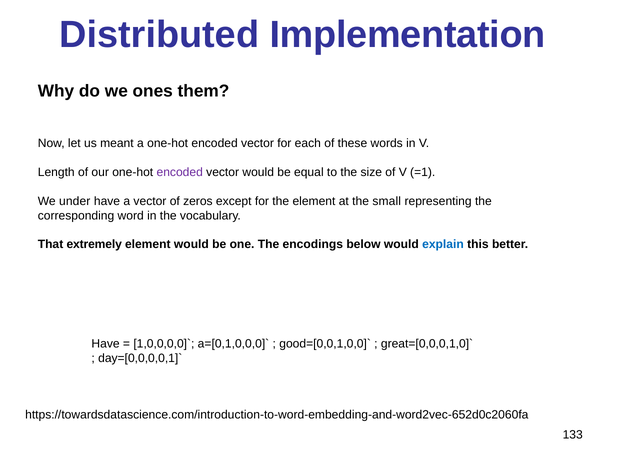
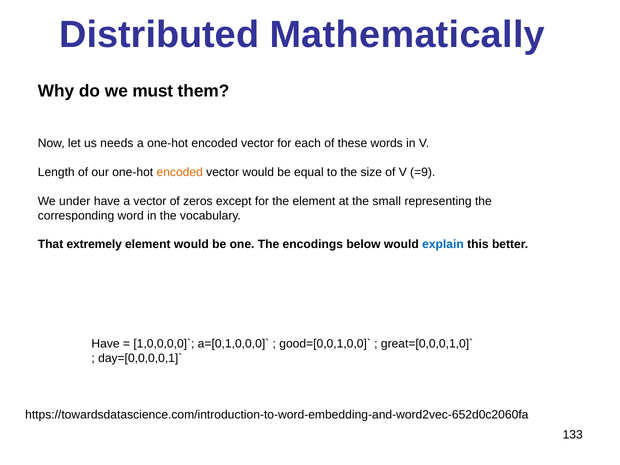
Implementation: Implementation -> Mathematically
ones: ones -> must
meant: meant -> needs
encoded at (180, 172) colour: purple -> orange
=1: =1 -> =9
